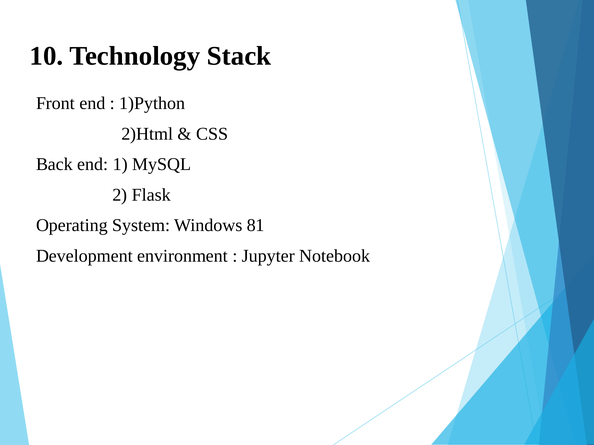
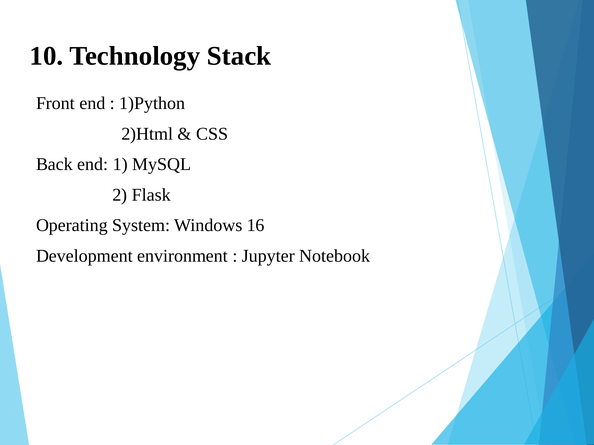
81: 81 -> 16
